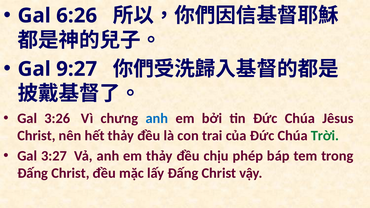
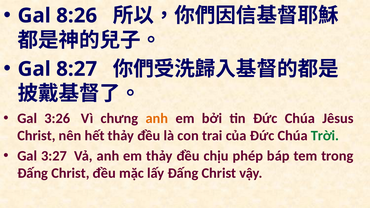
6:26: 6:26 -> 8:26
9:27: 9:27 -> 8:27
anh at (157, 118) colour: blue -> orange
